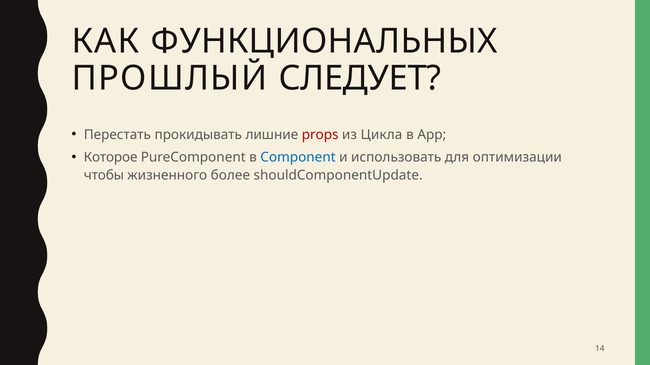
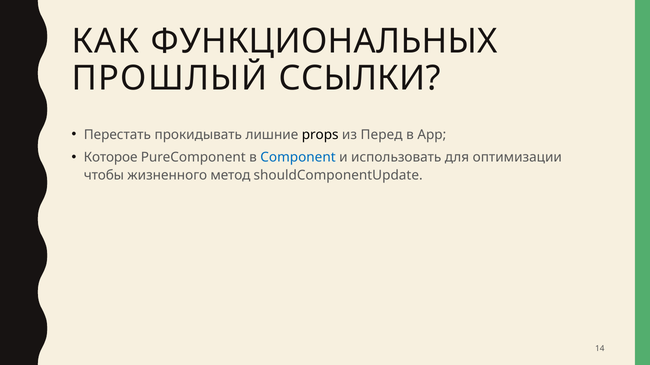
СЛЕДУЕТ: СЛЕДУЕТ -> ССЫЛКИ
props colour: red -> black
Цикла: Цикла -> Перед
более: более -> метод
